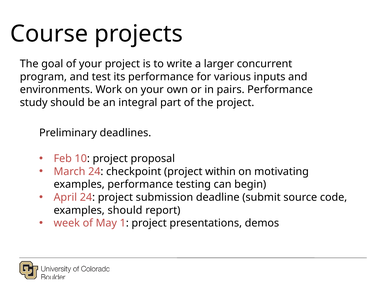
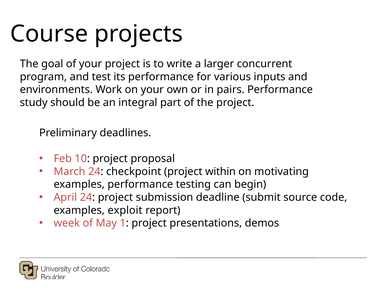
examples should: should -> exploit
